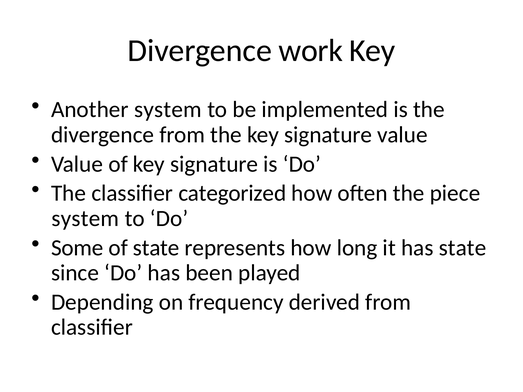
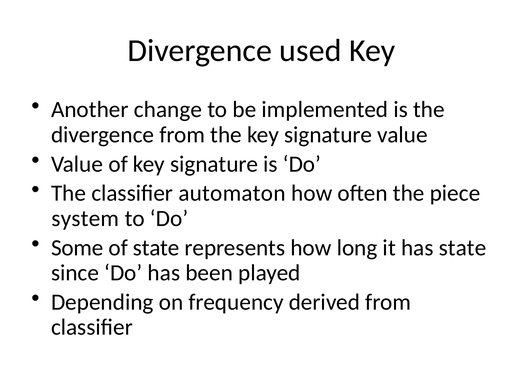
work: work -> used
Another system: system -> change
categorized: categorized -> automaton
